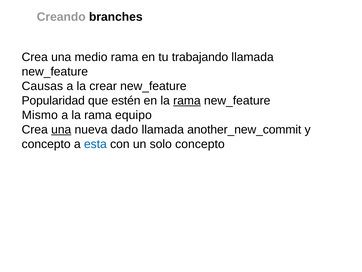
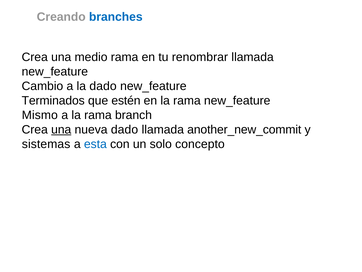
branches colour: black -> blue
trabajando: trabajando -> renombrar
Causas: Causas -> Cambio
la crear: crear -> dado
Popularidad: Popularidad -> Terminados
rama at (187, 100) underline: present -> none
equipo: equipo -> branch
concepto at (46, 144): concepto -> sistemas
